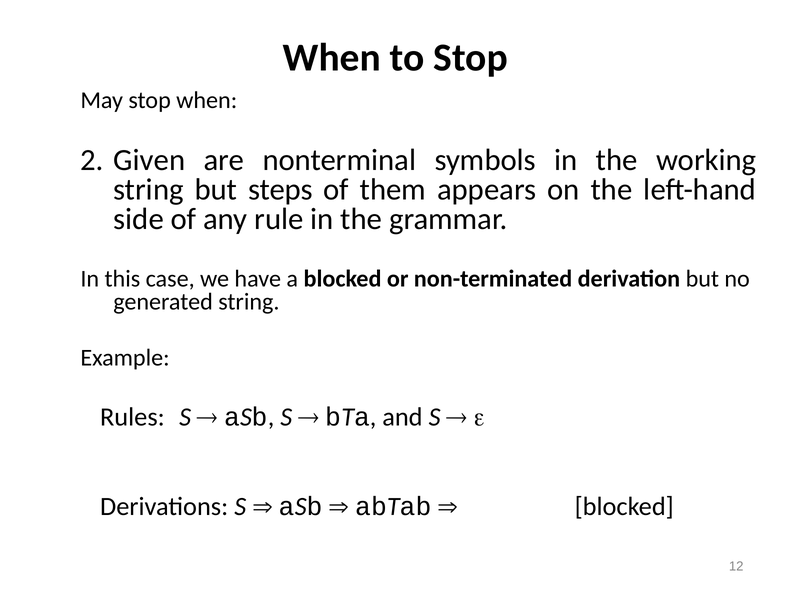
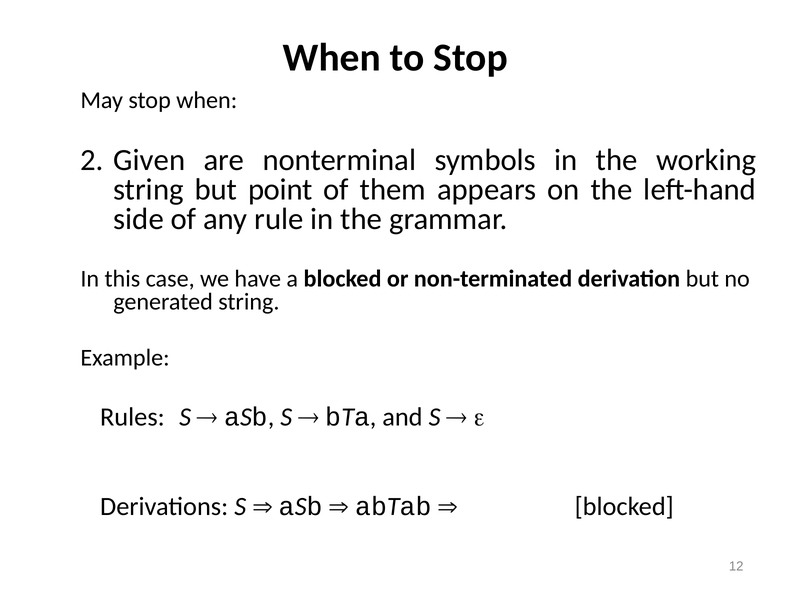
steps: steps -> point
